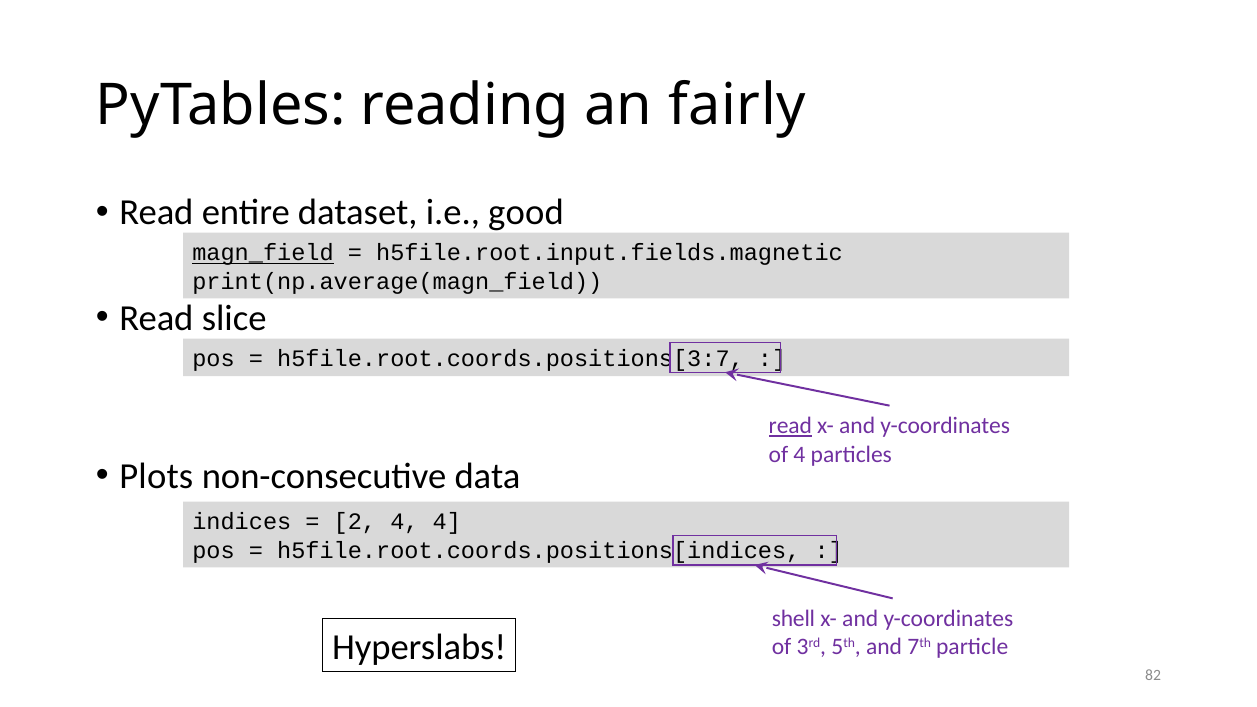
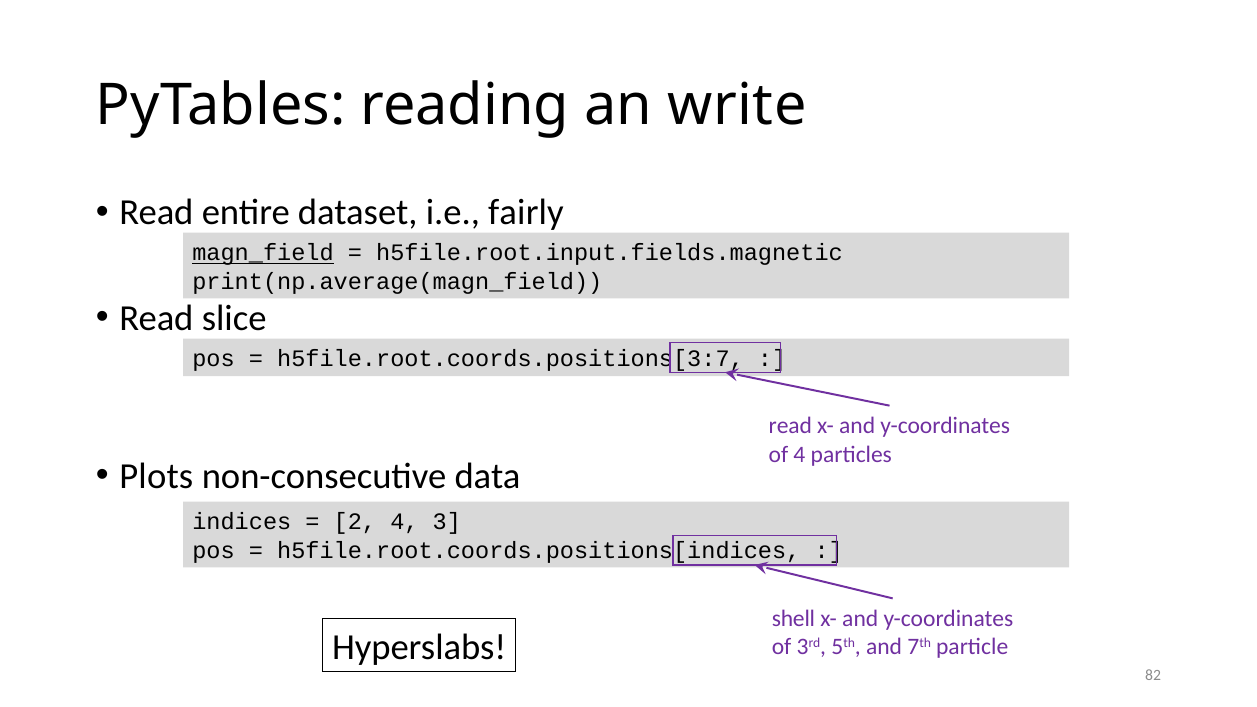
fairly: fairly -> write
good: good -> fairly
read at (790, 426) underline: present -> none
4 4: 4 -> 3
